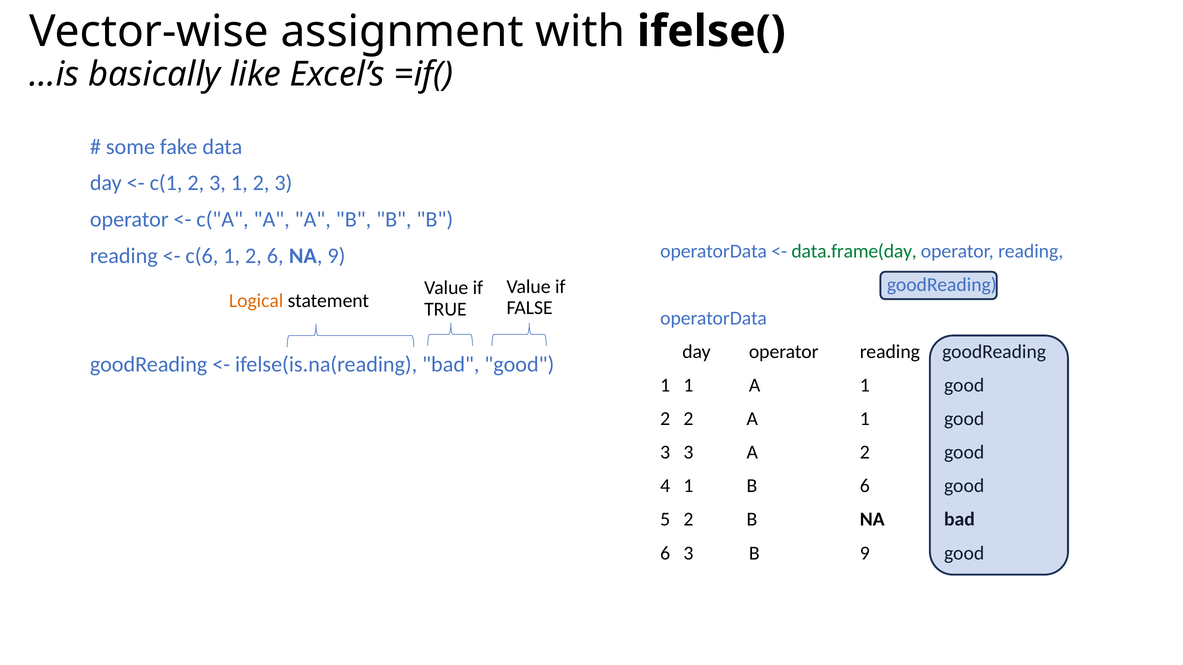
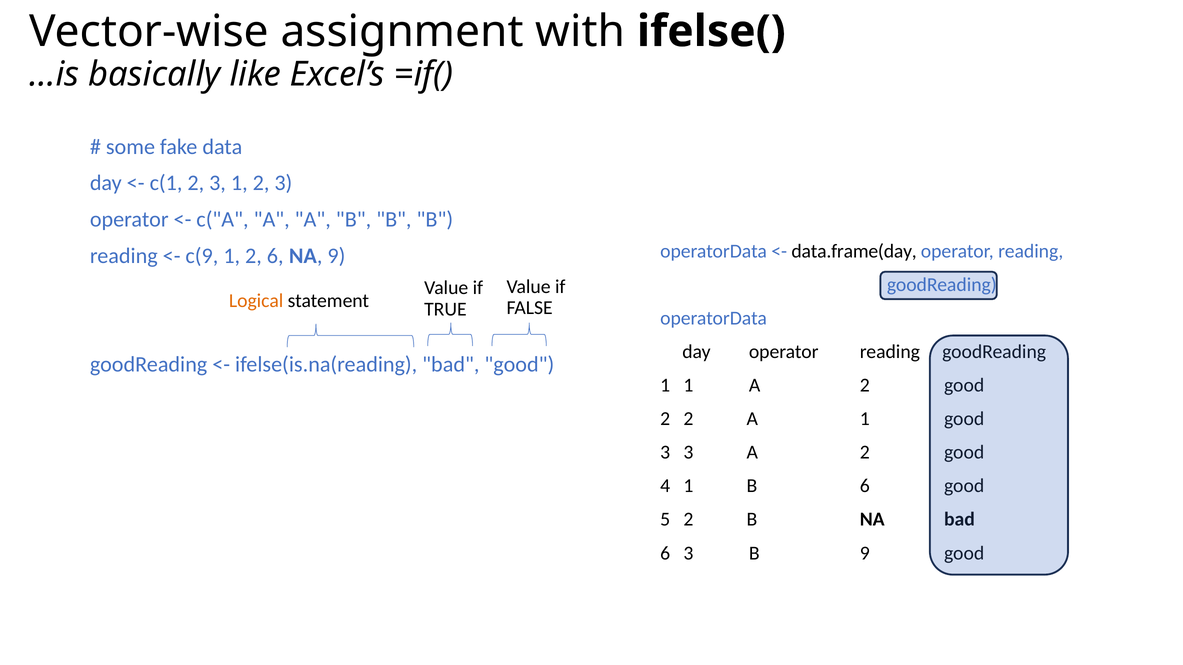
data.frame(day colour: green -> black
c(6: c(6 -> c(9
1 A 1: 1 -> 2
